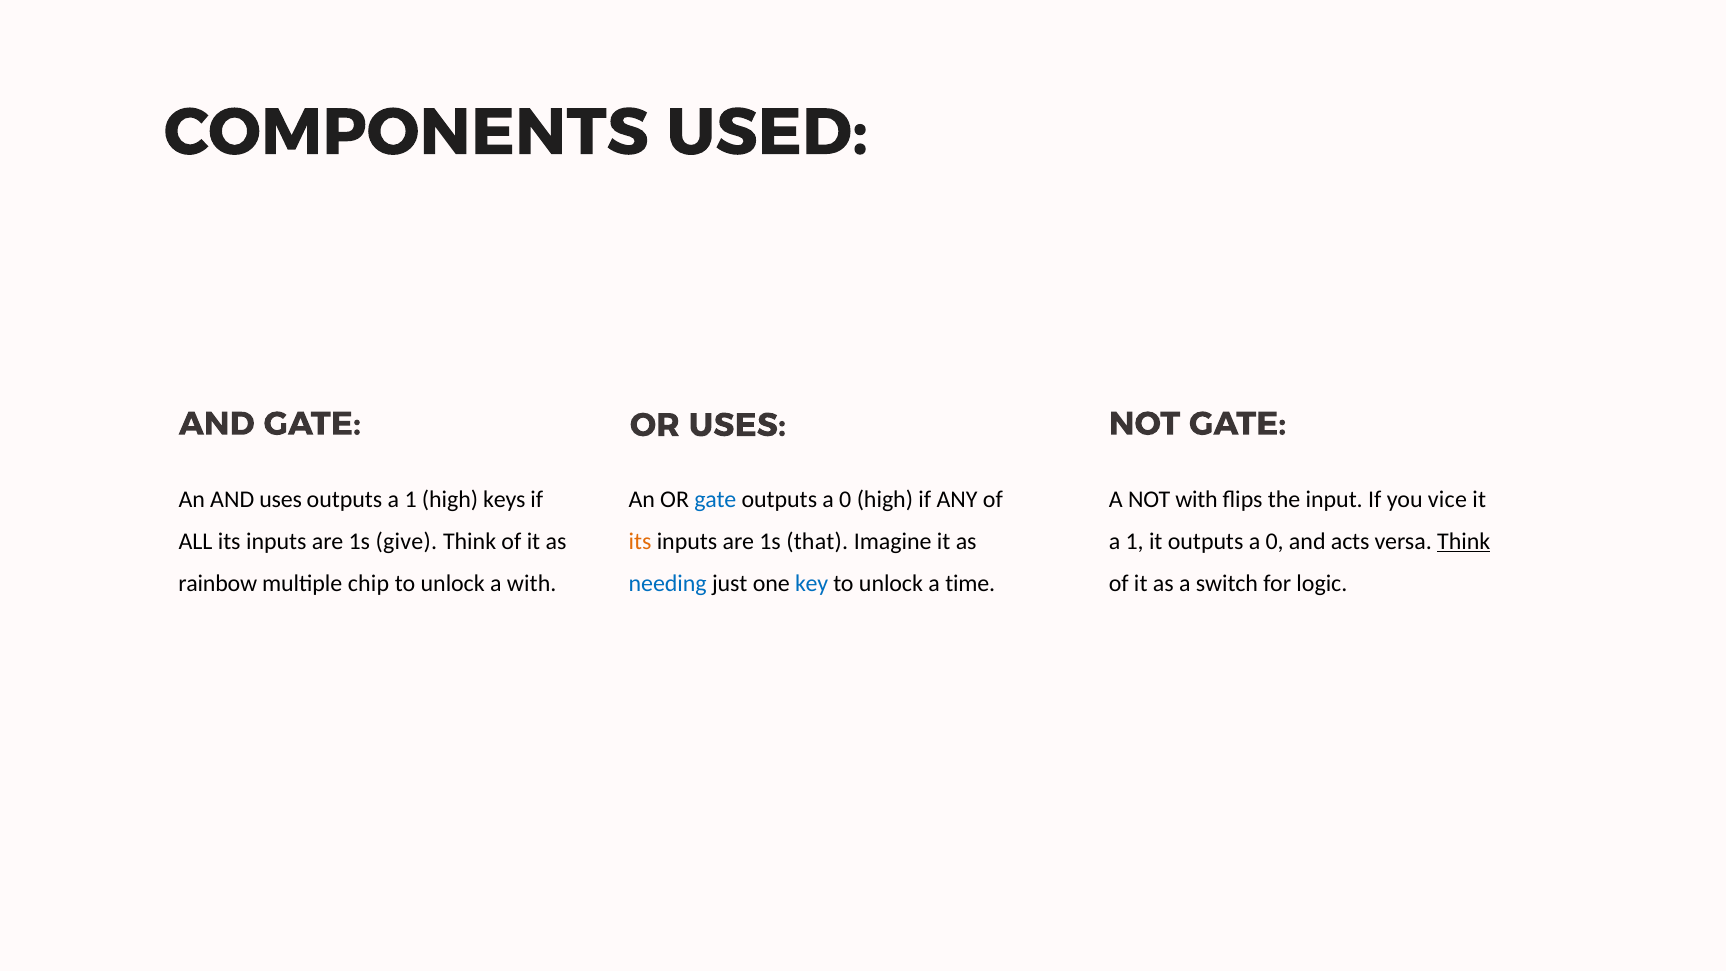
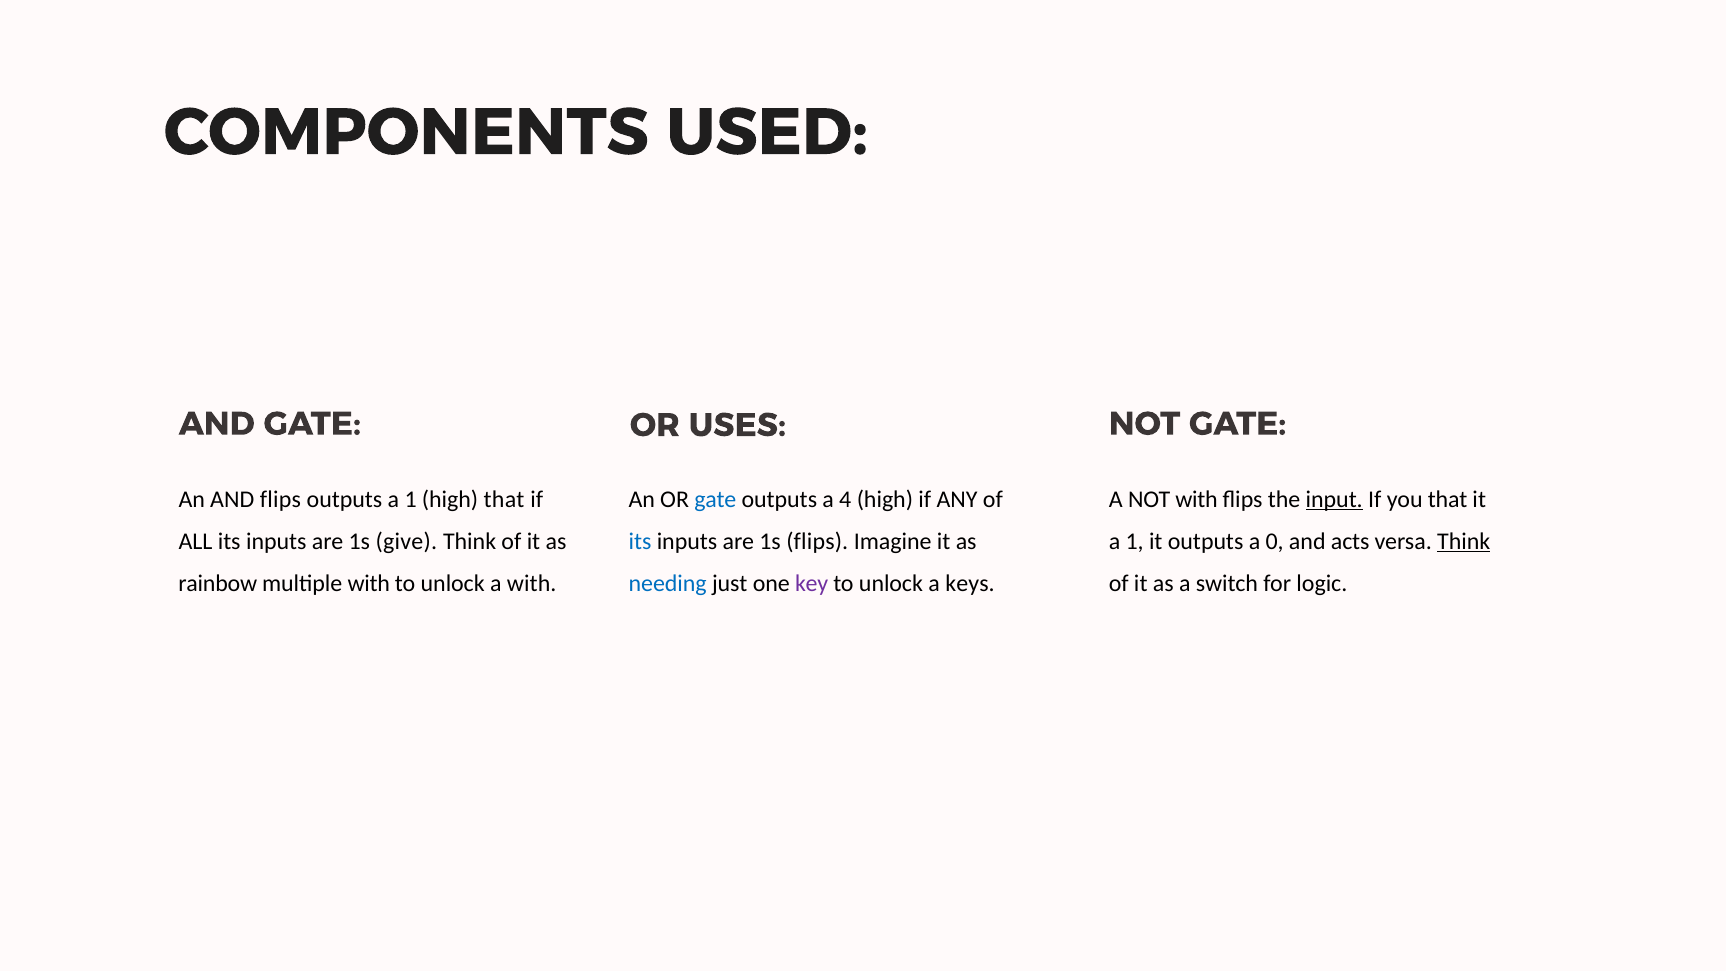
AND uses: uses -> flips
high keys: keys -> that
0 at (845, 499): 0 -> 4
input underline: none -> present
you vice: vice -> that
its at (640, 541) colour: orange -> blue
1s that: that -> flips
multiple chip: chip -> with
key colour: blue -> purple
time: time -> keys
